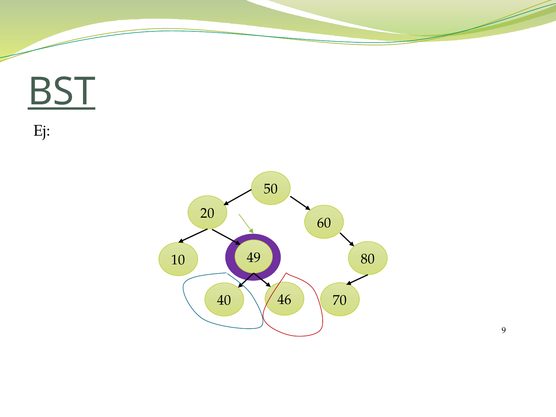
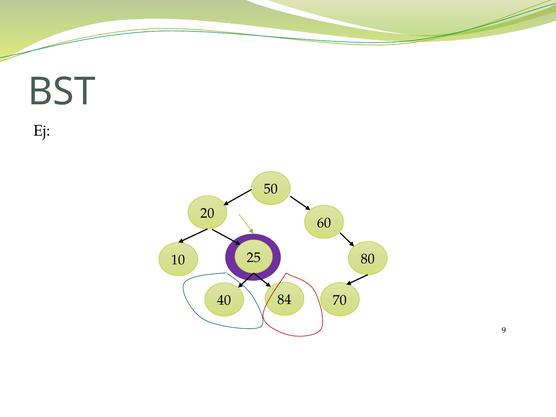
BST underline: present -> none
49: 49 -> 25
46: 46 -> 84
